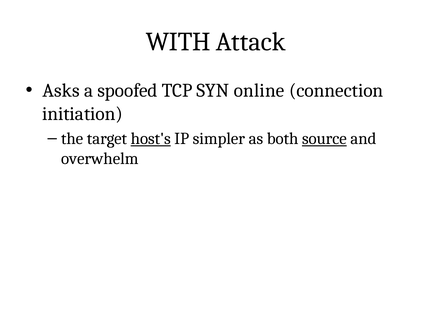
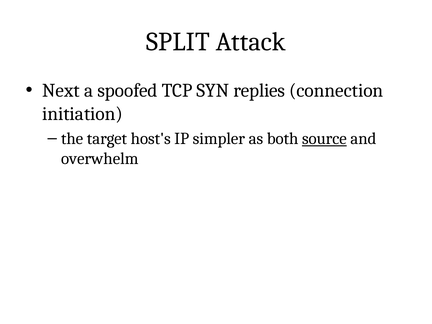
WITH: WITH -> SPLIT
Asks: Asks -> Next
online: online -> replies
host's underline: present -> none
